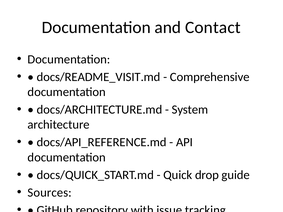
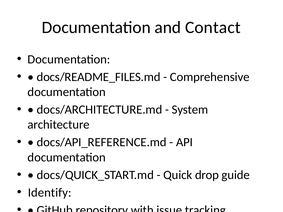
docs/README_VISIT.md: docs/README_VISIT.md -> docs/README_FILES.md
Sources: Sources -> Identify
